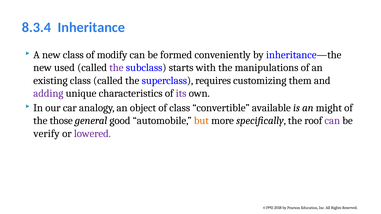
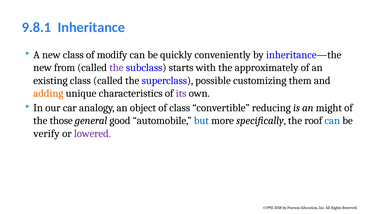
8.3.4: 8.3.4 -> 9.8.1
formed: formed -> quickly
used: used -> from
manipulations: manipulations -> approximately
requires: requires -> possible
adding colour: purple -> orange
available: available -> reducing
but colour: orange -> blue
can at (332, 121) colour: purple -> blue
